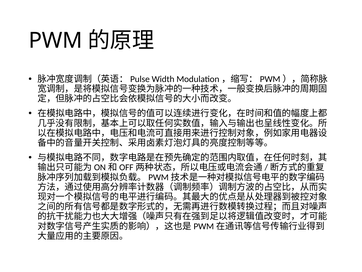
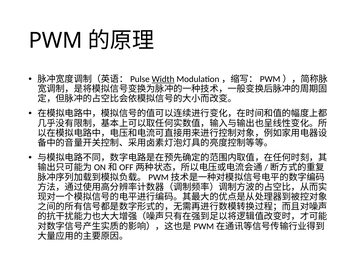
Width underline: none -> present
